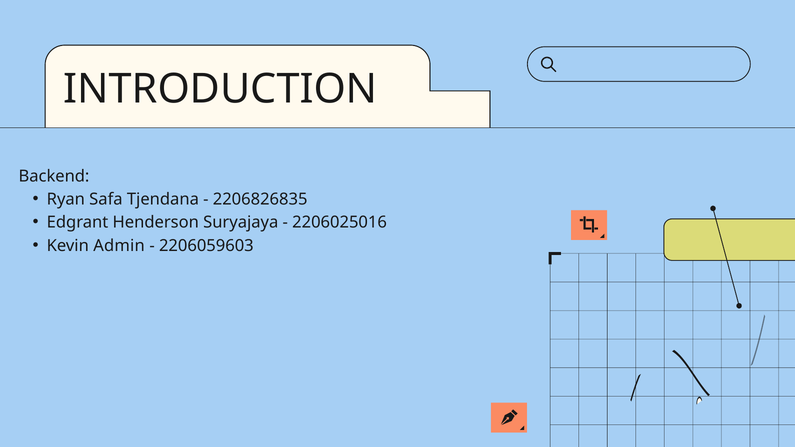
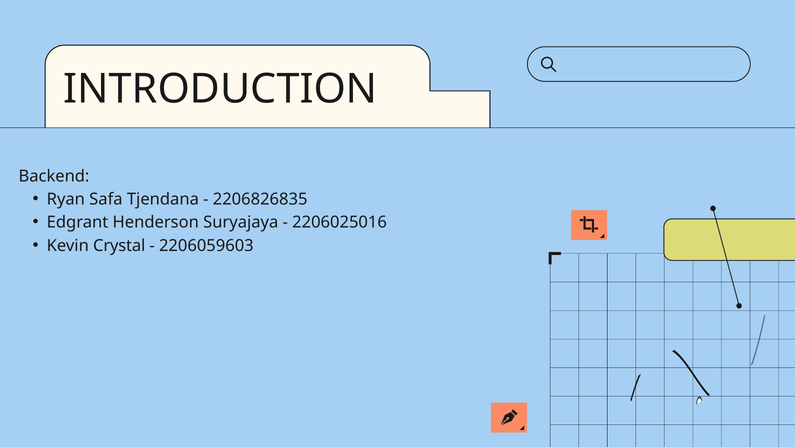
Admin: Admin -> Crystal
